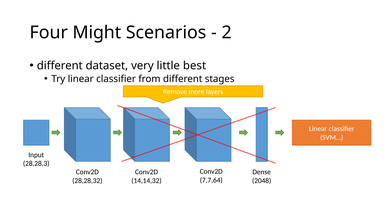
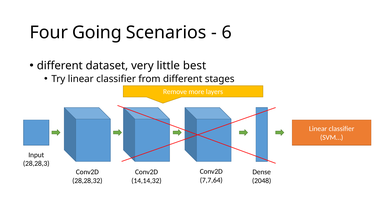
Might: Might -> Going
2: 2 -> 6
